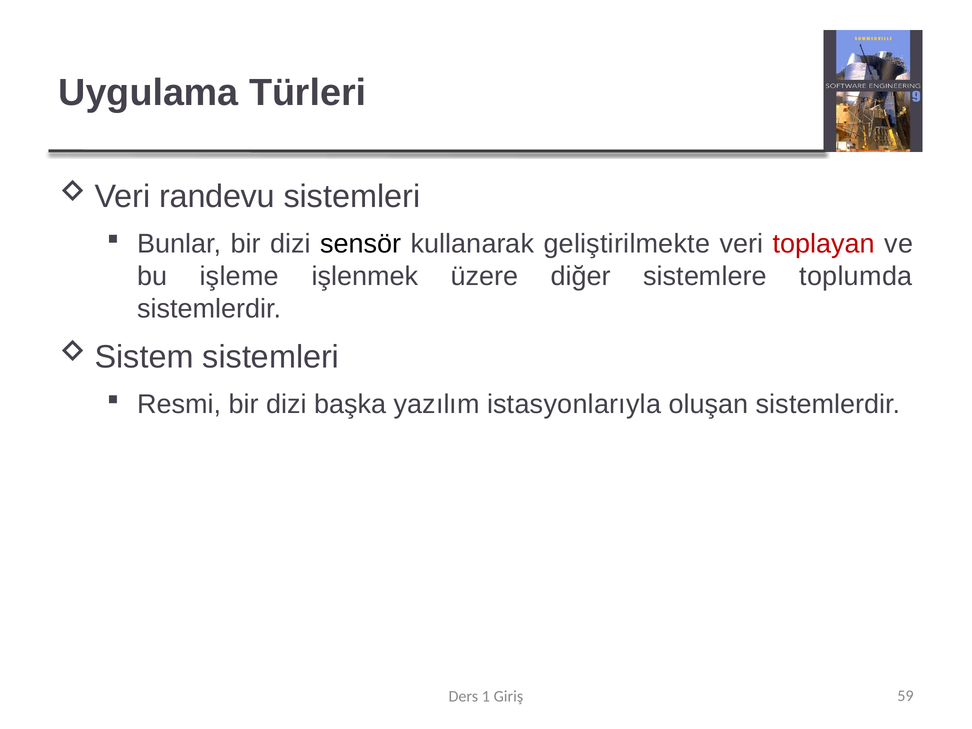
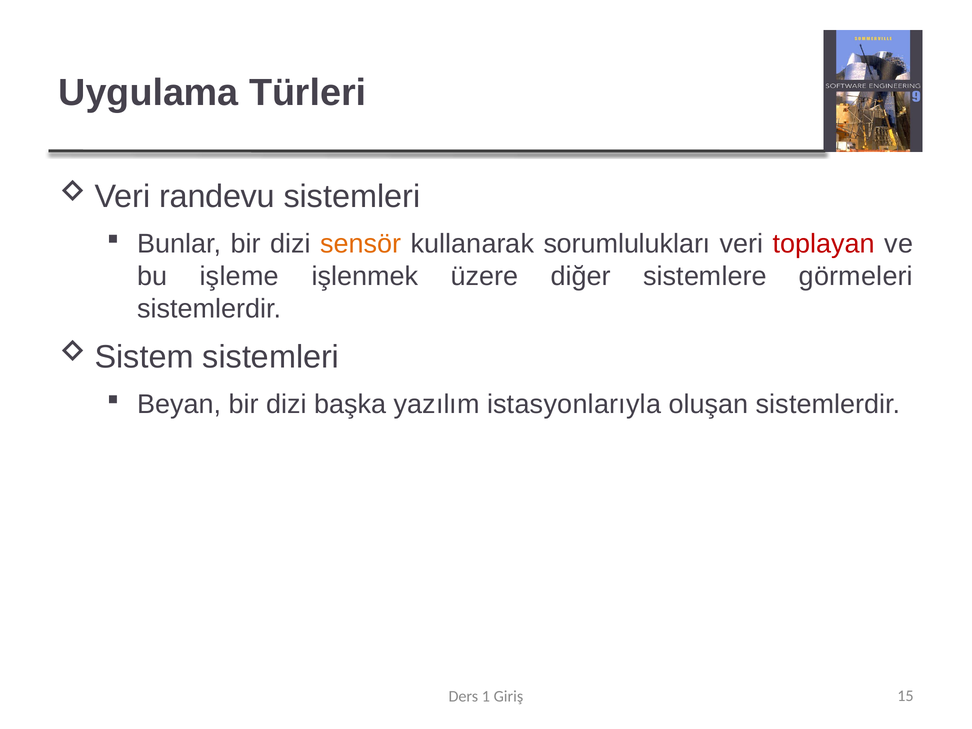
sensör colour: black -> orange
geliştirilmekte: geliştirilmekte -> sorumlulukları
toplumda: toplumda -> görmeleri
Resmi: Resmi -> Beyan
59: 59 -> 15
